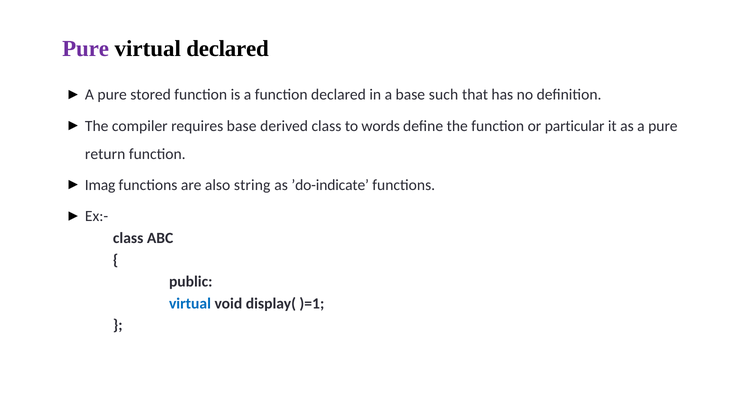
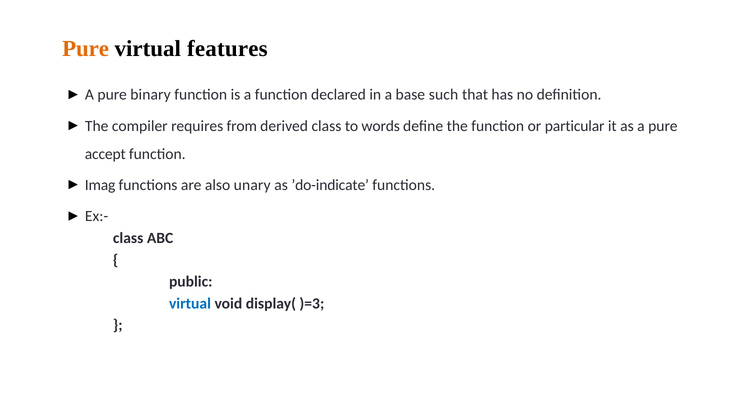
Pure at (86, 49) colour: purple -> orange
virtual declared: declared -> features
stored: stored -> binary
requires base: base -> from
return: return -> accept
string: string -> unary
)=1: )=1 -> )=3
